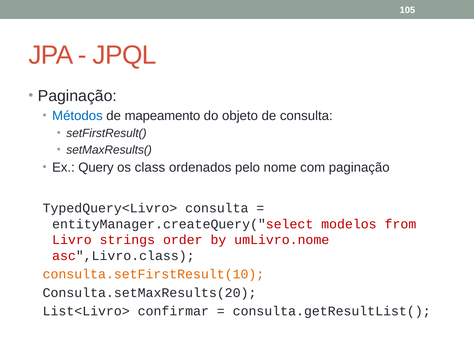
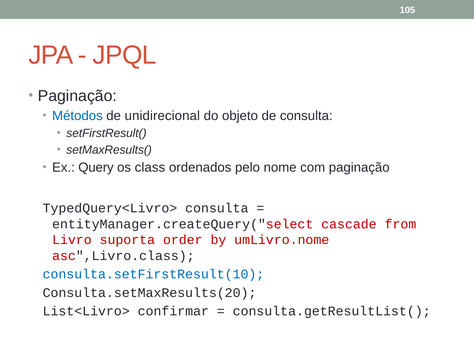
mapeamento: mapeamento -> unidirecional
modelos: modelos -> cascade
strings: strings -> suporta
consulta.setFirstResult(10 colour: orange -> blue
